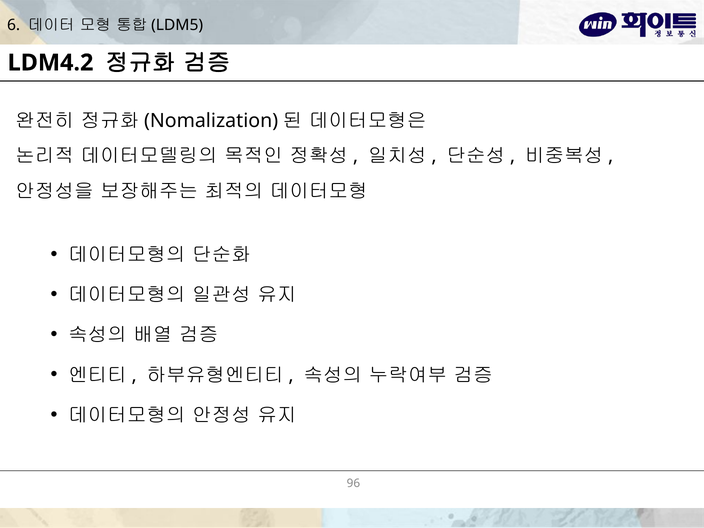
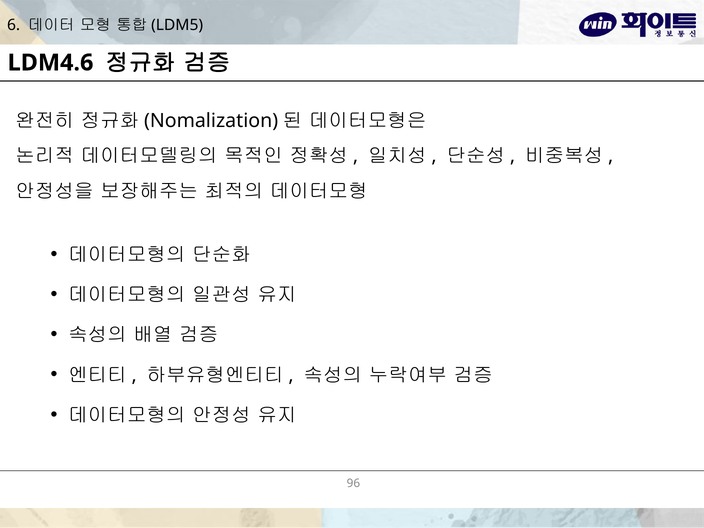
LDM4.2: LDM4.2 -> LDM4.6
